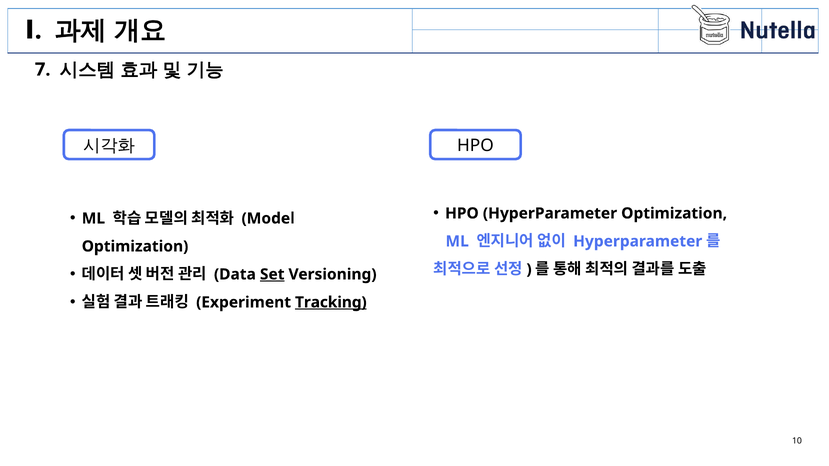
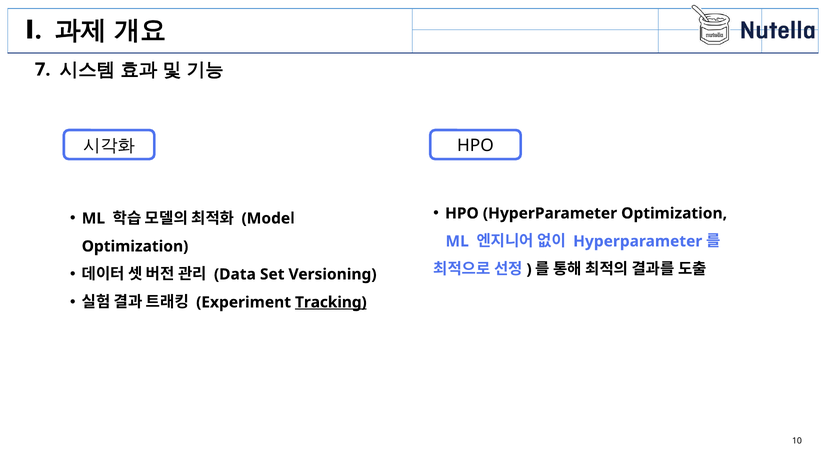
Set underline: present -> none
